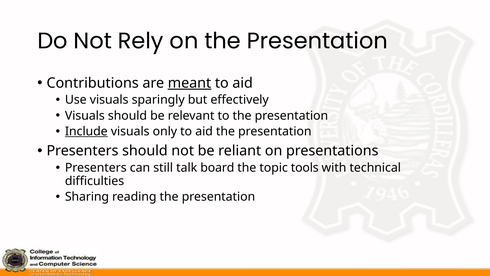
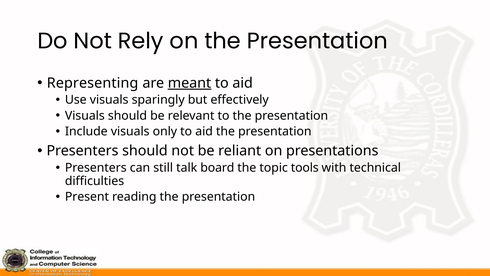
Contributions: Contributions -> Representing
Include underline: present -> none
Sharing: Sharing -> Present
